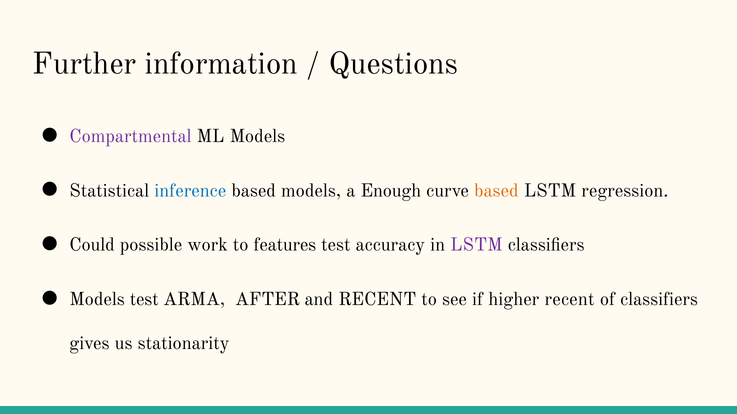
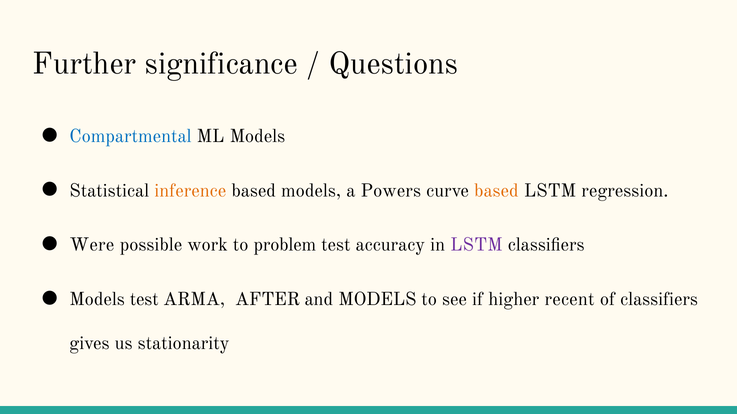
information: information -> significance
Compartmental colour: purple -> blue
inference colour: blue -> orange
Enough: Enough -> Powers
Could: Could -> Were
features: features -> problem
and RECENT: RECENT -> MODELS
